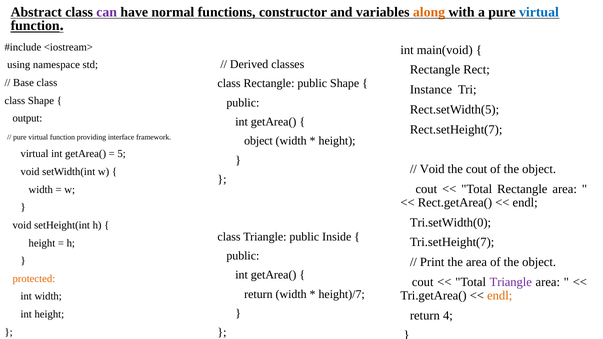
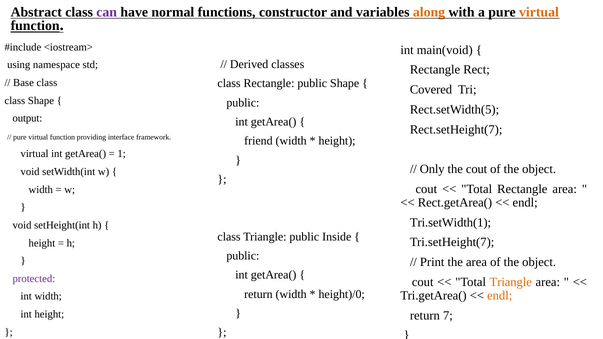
virtual at (539, 12) colour: blue -> orange
Instance: Instance -> Covered
object at (259, 141): object -> friend
5: 5 -> 1
Void at (432, 169): Void -> Only
Tri.setWidth(0: Tri.setWidth(0 -> Tri.setWidth(1
protected colour: orange -> purple
Triangle at (511, 282) colour: purple -> orange
height)/7: height)/7 -> height)/0
4: 4 -> 7
